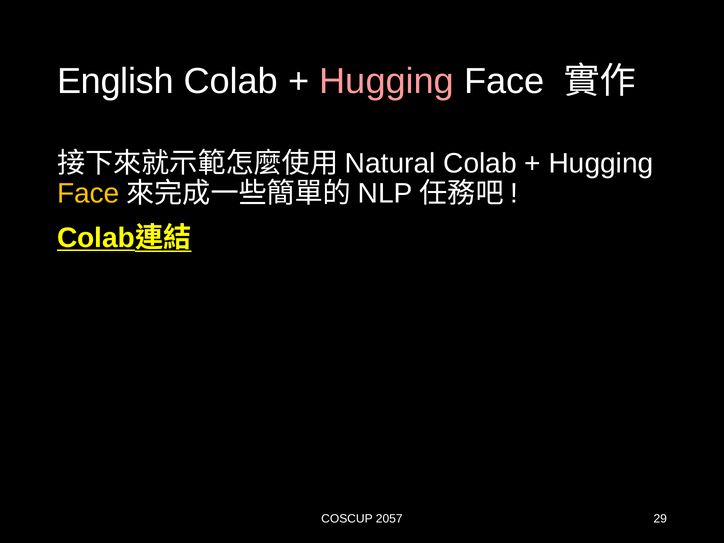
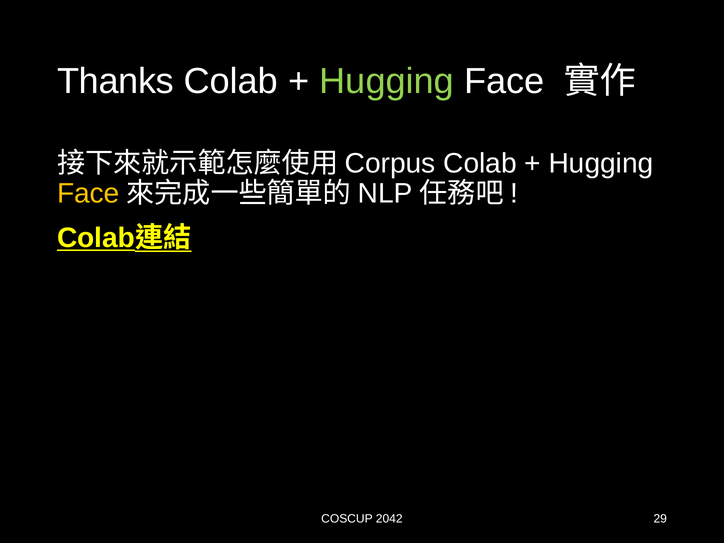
English: English -> Thanks
Hugging at (387, 81) colour: pink -> light green
Natural: Natural -> Corpus
2057: 2057 -> 2042
